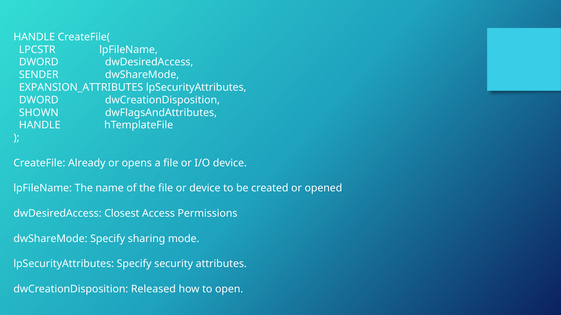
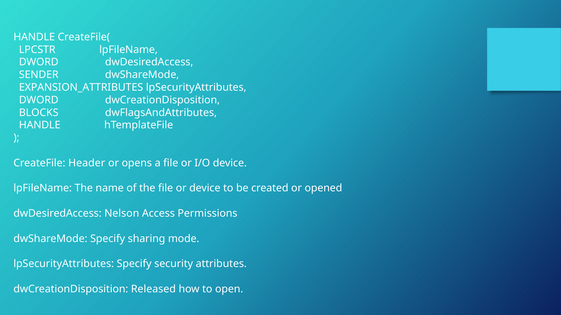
SHOWN: SHOWN -> BLOCKS
Already: Already -> Header
Closest: Closest -> Nelson
